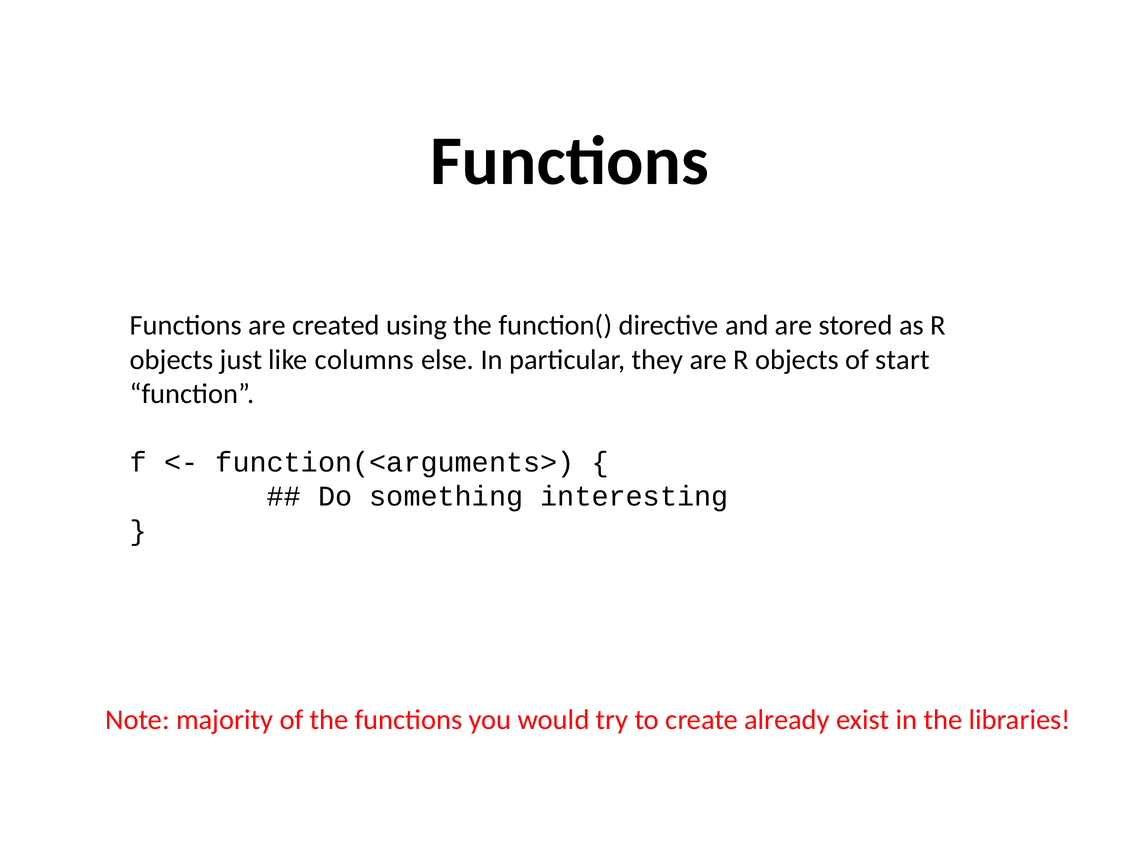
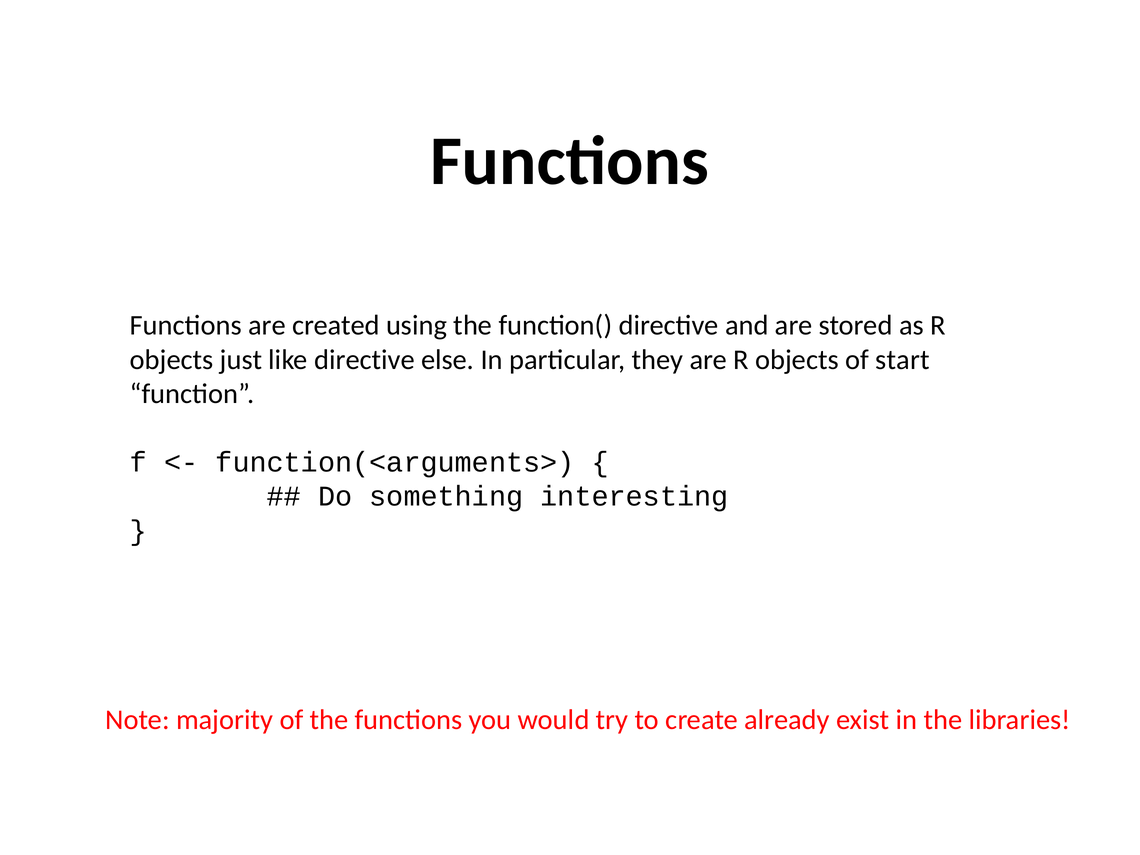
like columns: columns -> directive
